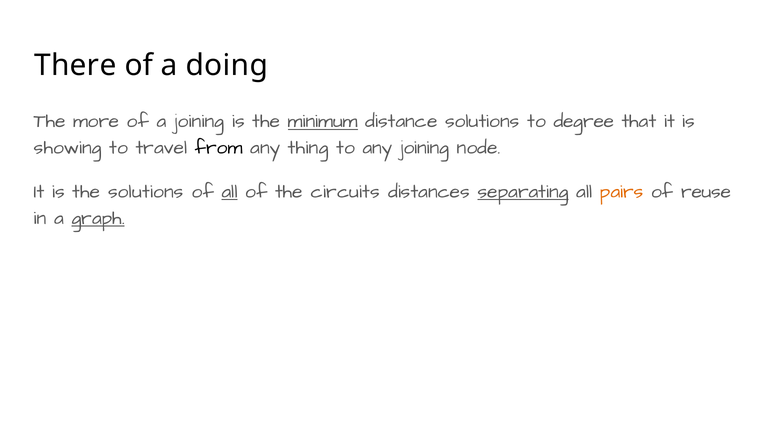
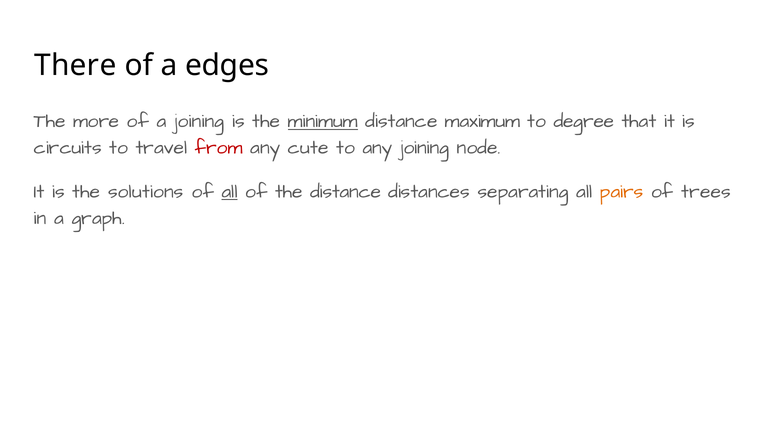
doing: doing -> edges
distance solutions: solutions -> maximum
showing: showing -> circuits
from colour: black -> red
thing: thing -> cute
the circuits: circuits -> distance
separating underline: present -> none
reuse: reuse -> trees
graph underline: present -> none
